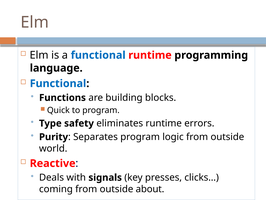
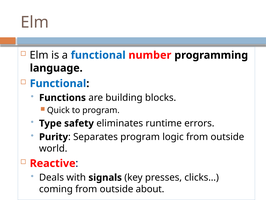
functional runtime: runtime -> number
